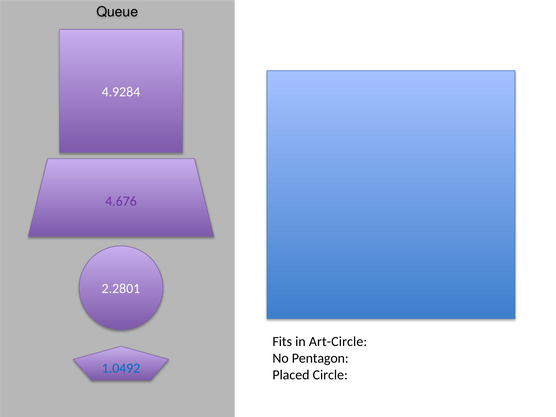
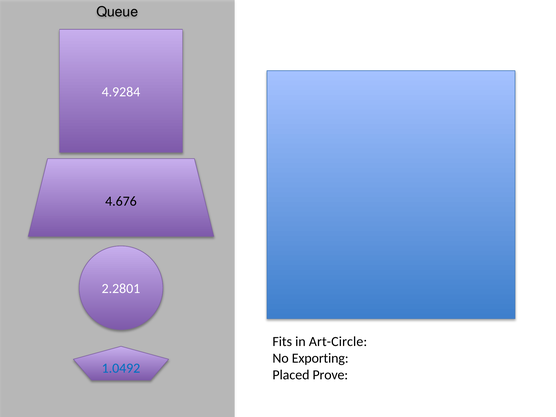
4.676 colour: purple -> black
Pentagon: Pentagon -> Exporting
Circle: Circle -> Prove
